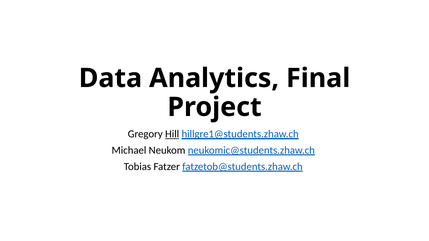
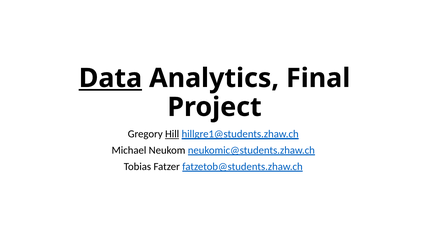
Data underline: none -> present
